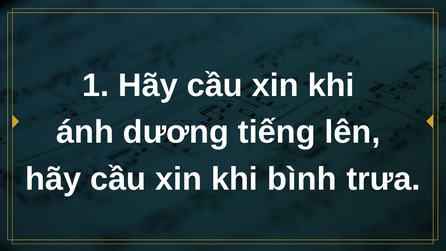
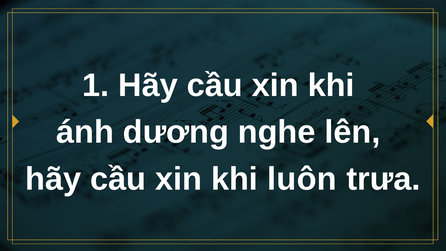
tiếng: tiếng -> nghe
bình: bình -> luôn
